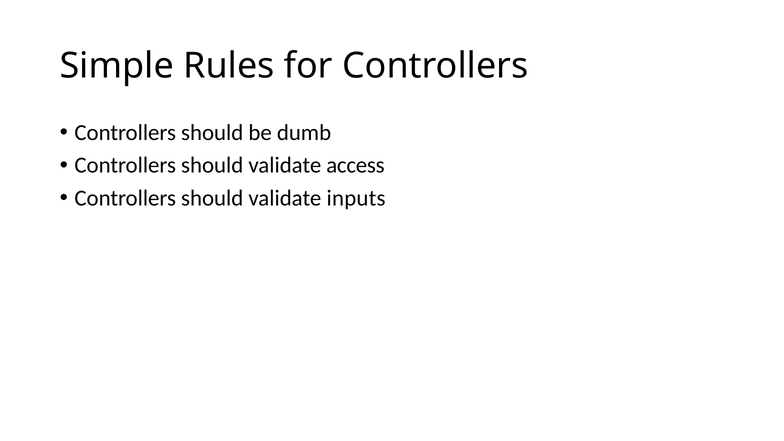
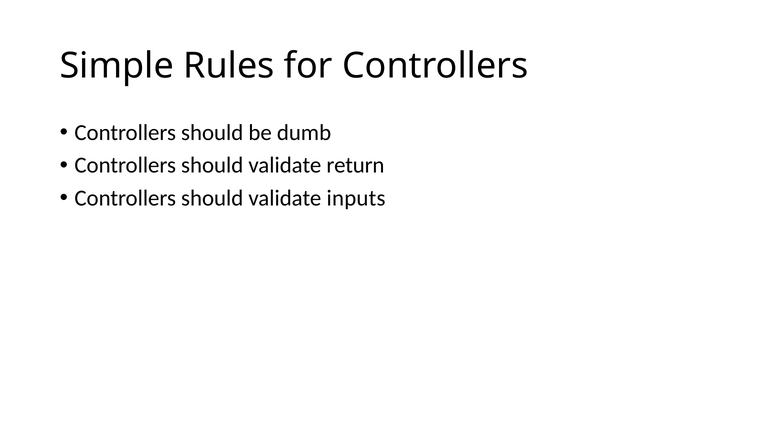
access: access -> return
